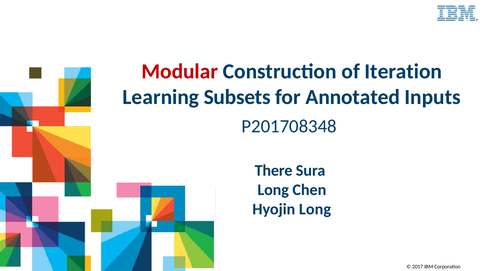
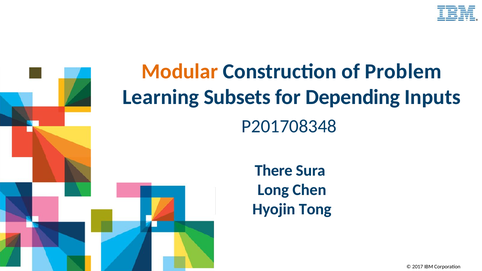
Modular colour: red -> orange
Iteration: Iteration -> Problem
Annotated: Annotated -> Depending
Hyojin Long: Long -> Tong
